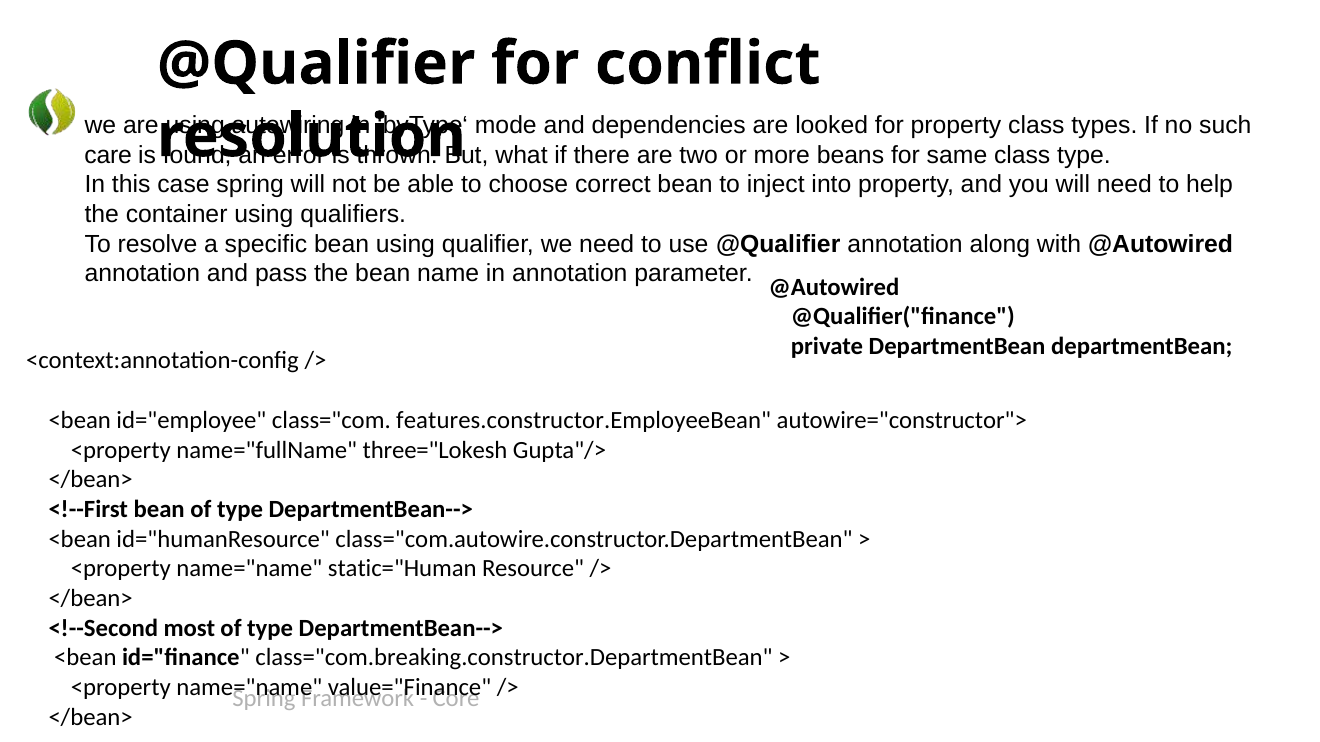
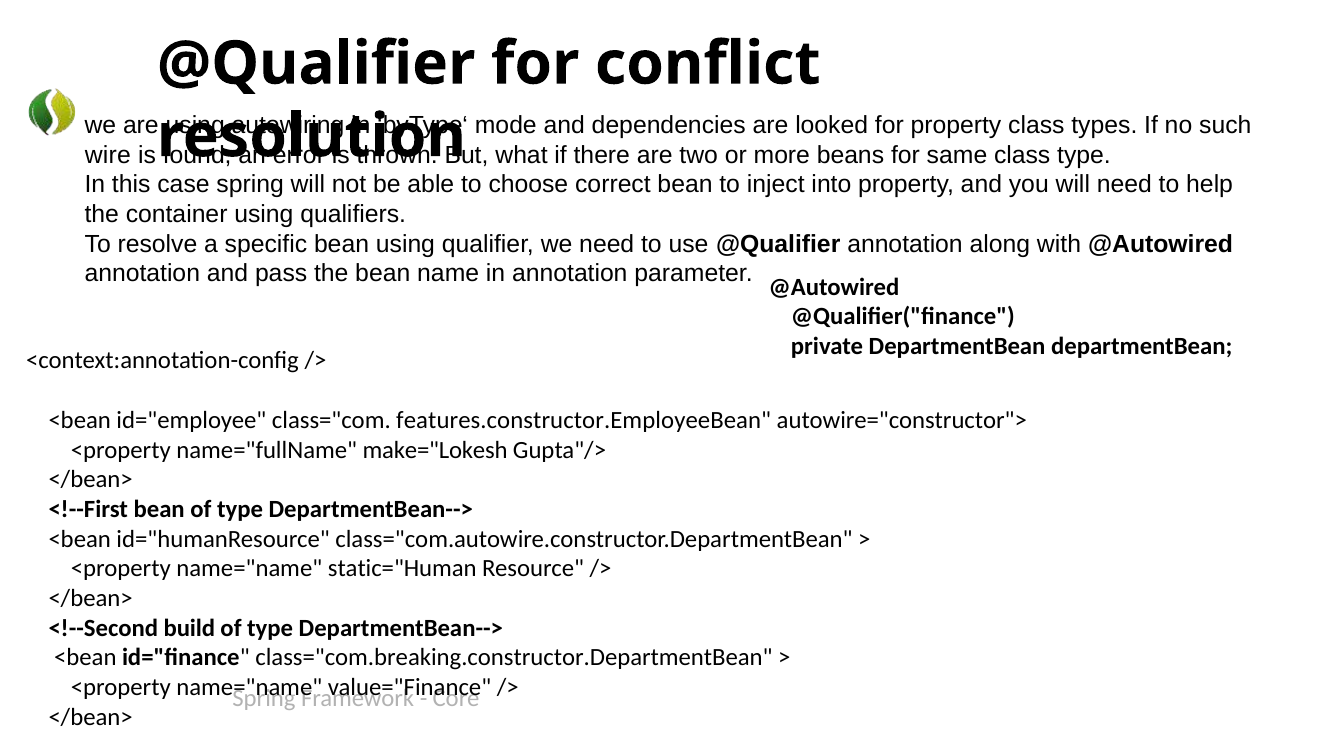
care: care -> wire
three="Lokesh: three="Lokesh -> make="Lokesh
most: most -> build
